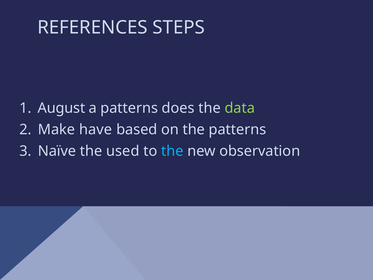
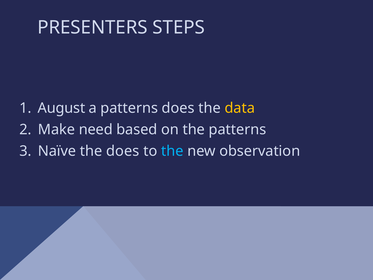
REFERENCES: REFERENCES -> PRESENTERS
data colour: light green -> yellow
have: have -> need
the used: used -> does
